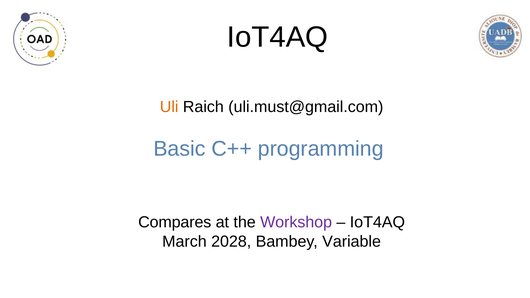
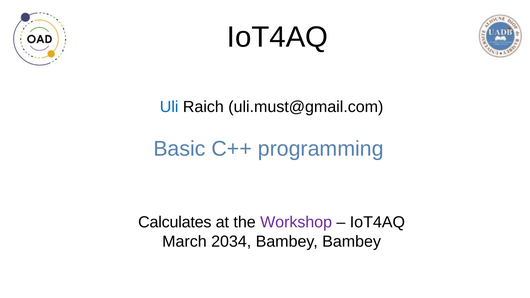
Uli colour: orange -> blue
Compares: Compares -> Calculates
2028: 2028 -> 2034
Bambey Variable: Variable -> Bambey
